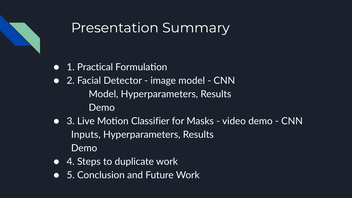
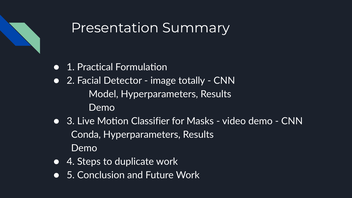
image model: model -> totally
Inputs: Inputs -> Conda
